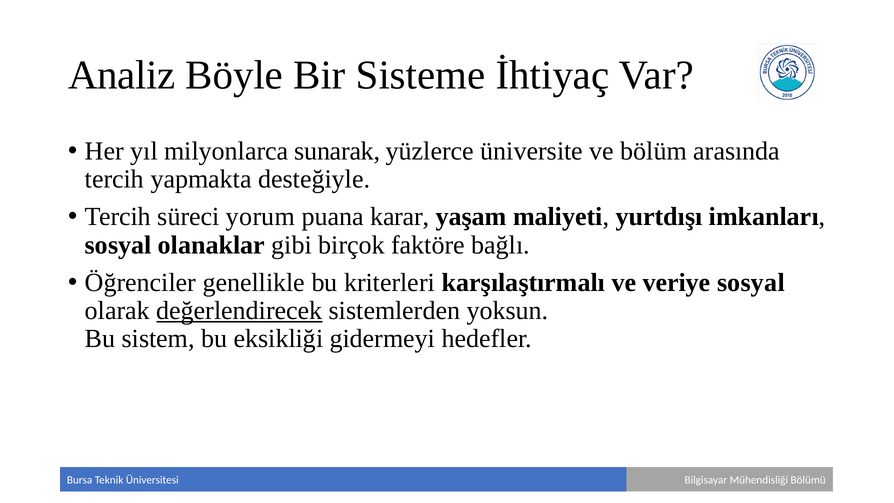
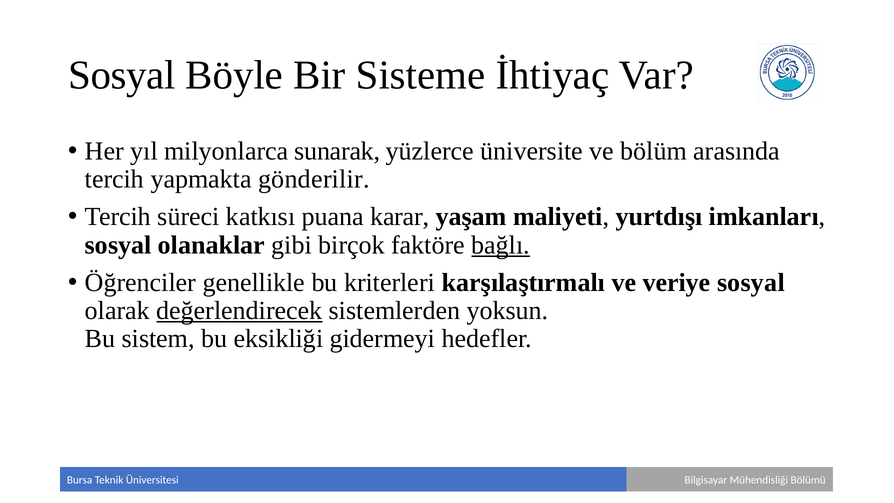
Analiz at (122, 75): Analiz -> Sosyal
desteğiyle: desteğiyle -> gönderilir
yorum: yorum -> katkısı
bağlı underline: none -> present
